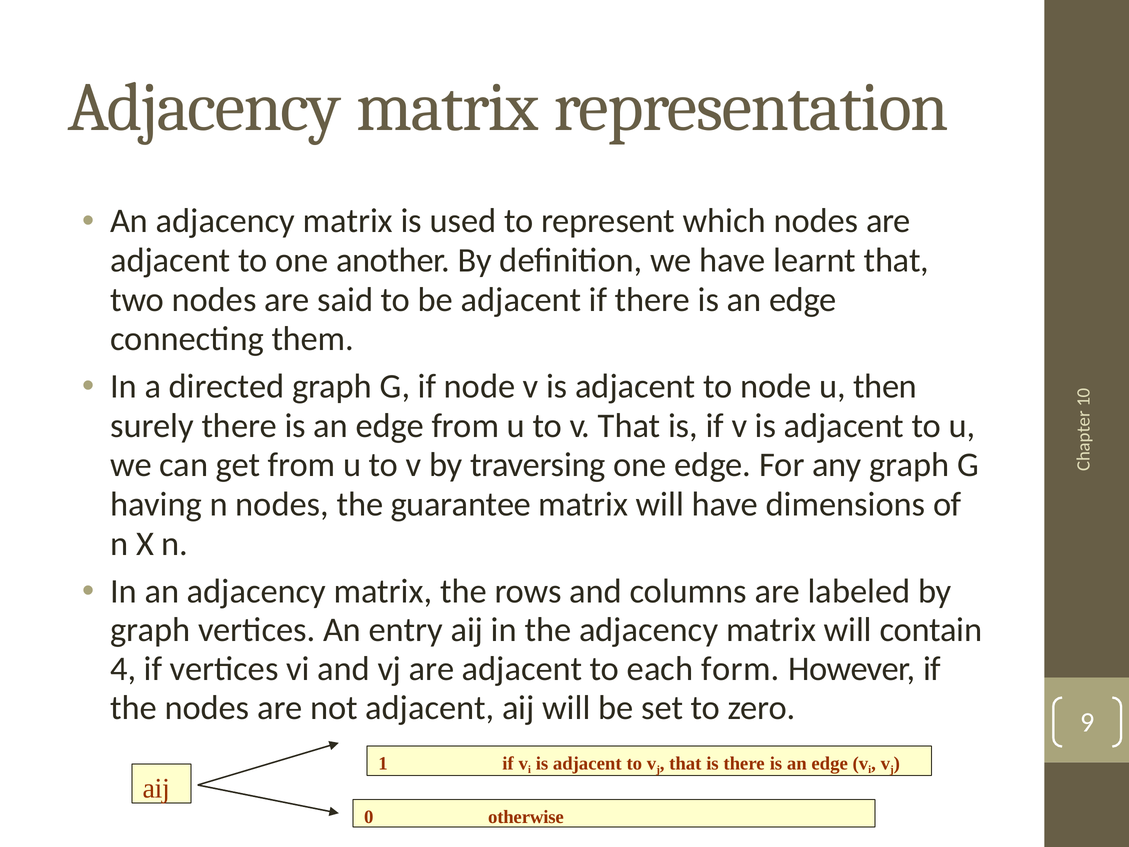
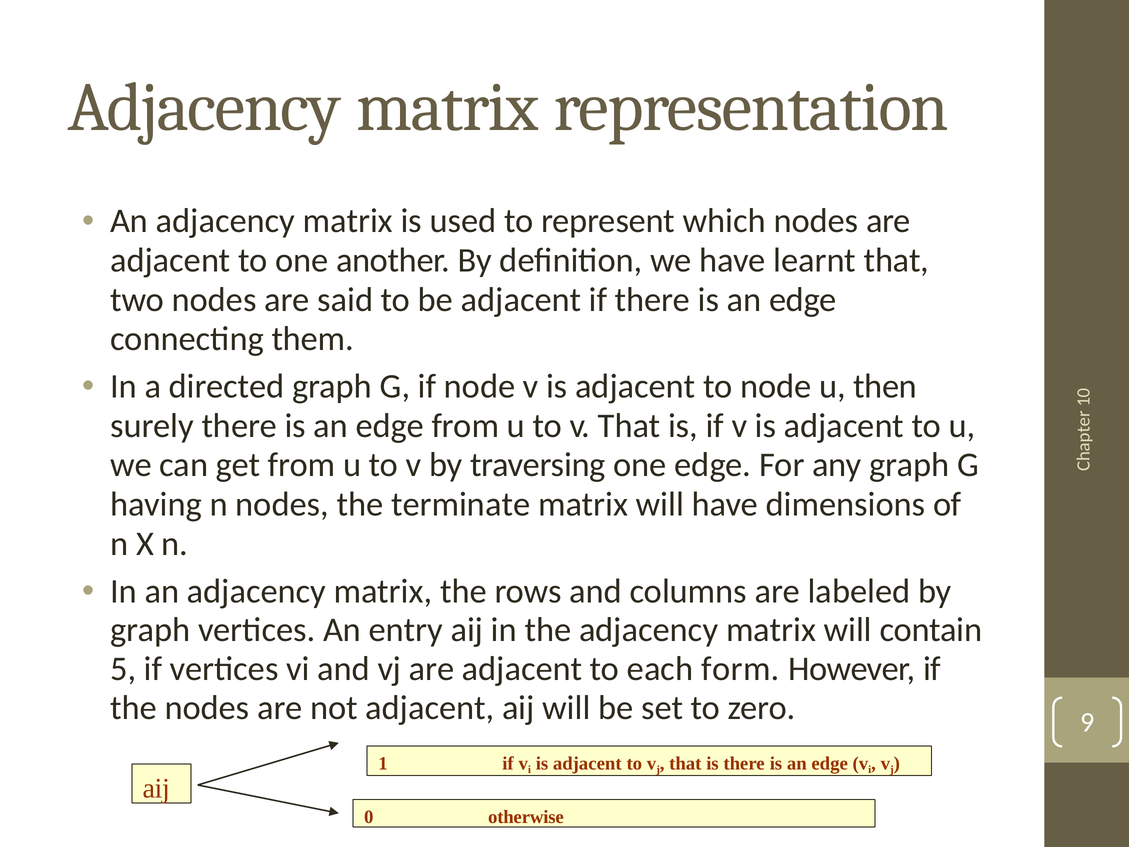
guarantee: guarantee -> terminate
4: 4 -> 5
